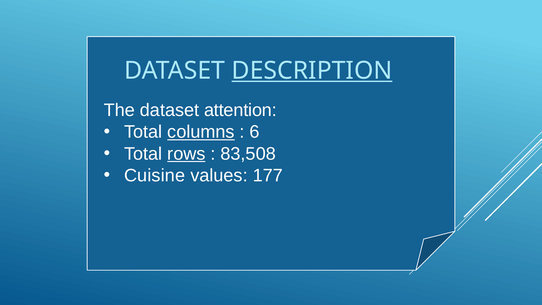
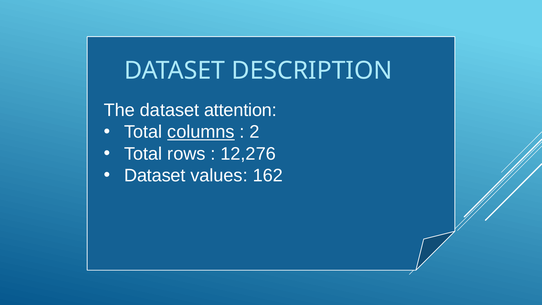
DESCRIPTION underline: present -> none
6: 6 -> 2
rows underline: present -> none
83,508: 83,508 -> 12,276
Cuisine at (155, 175): Cuisine -> Dataset
177: 177 -> 162
